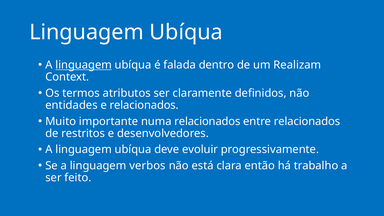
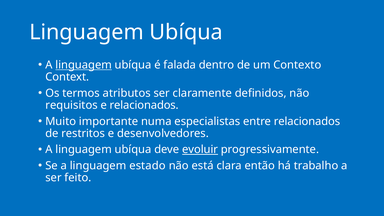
Realizam: Realizam -> Contexto
entidades: entidades -> requisitos
numa relacionados: relacionados -> especialistas
evoluir underline: none -> present
verbos: verbos -> estado
